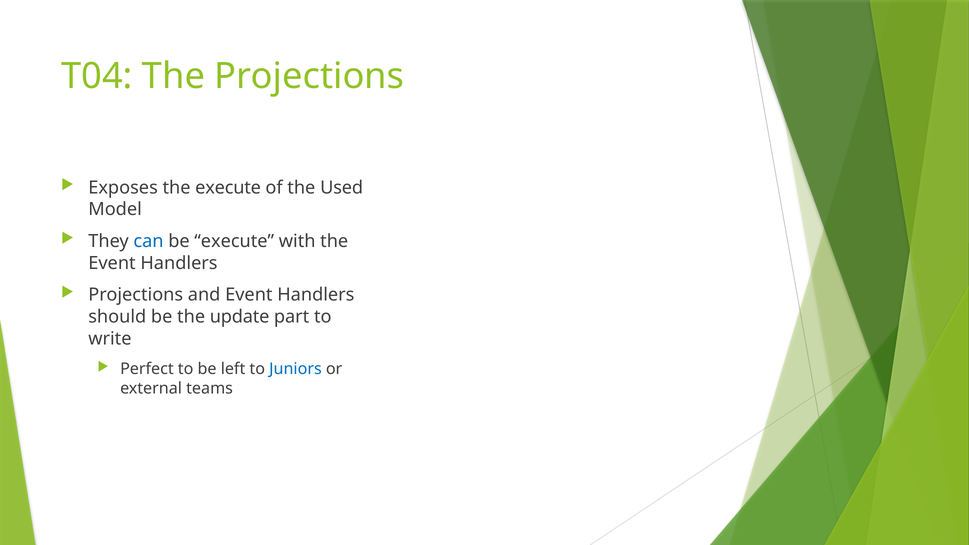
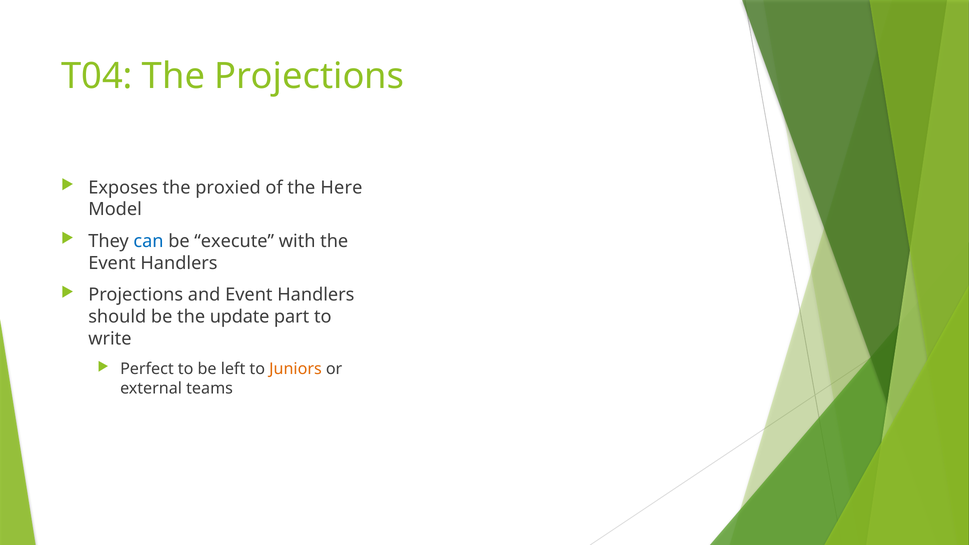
the execute: execute -> proxied
Used: Used -> Here
Juniors colour: blue -> orange
